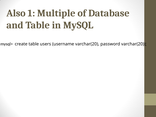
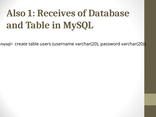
Multiple: Multiple -> Receives
